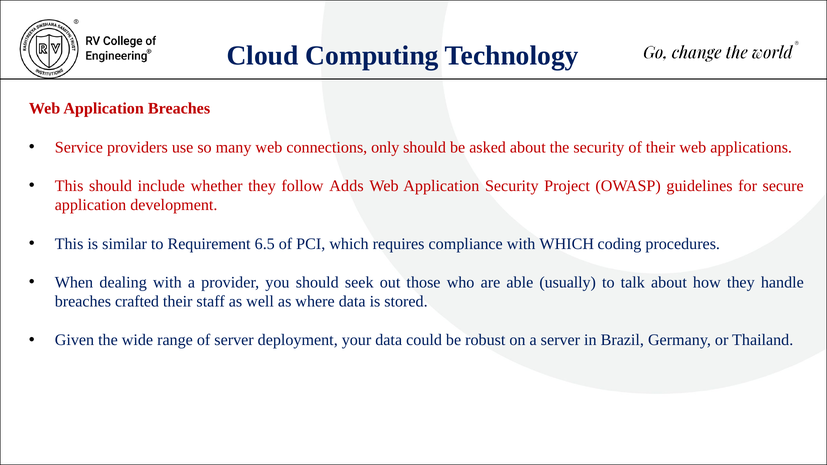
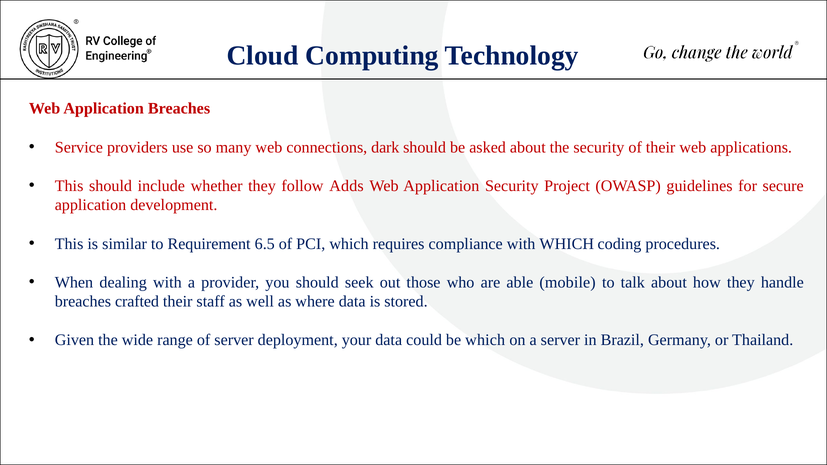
only: only -> dark
usually: usually -> mobile
be robust: robust -> which
